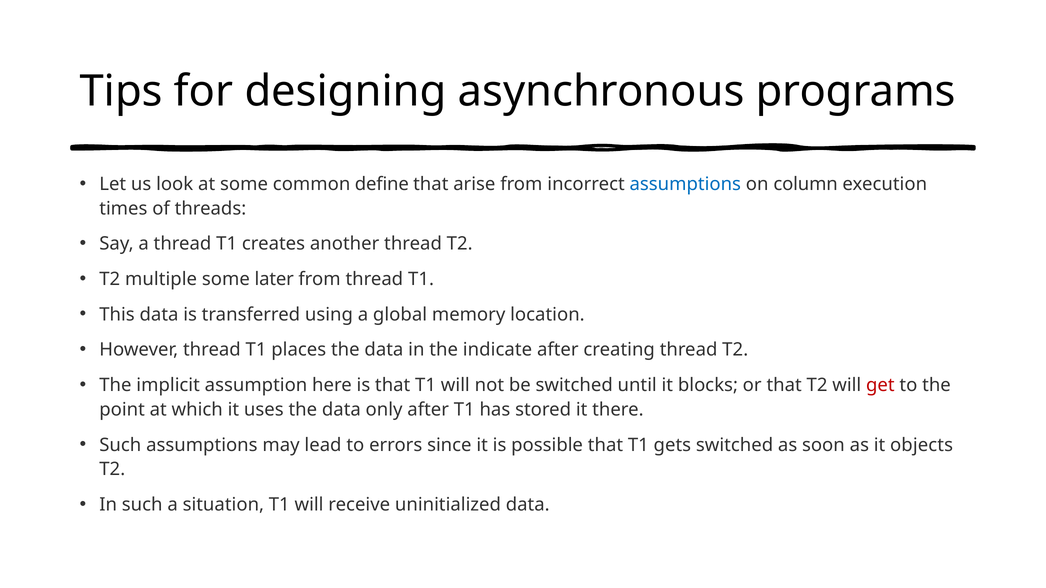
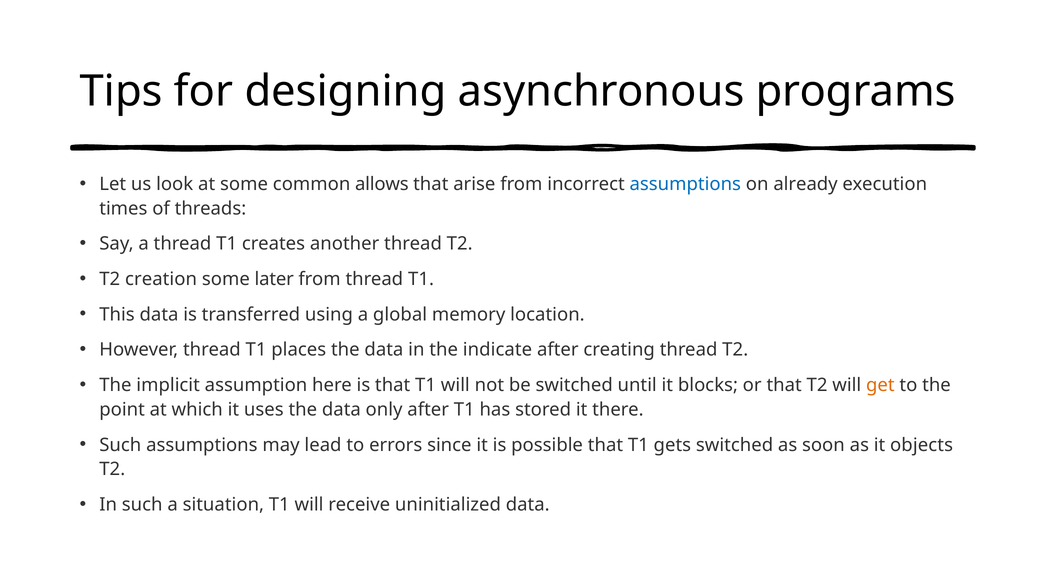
define: define -> allows
column: column -> already
multiple: multiple -> creation
get colour: red -> orange
